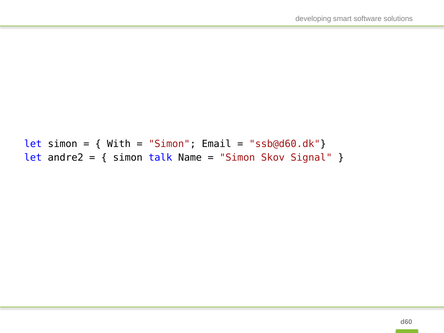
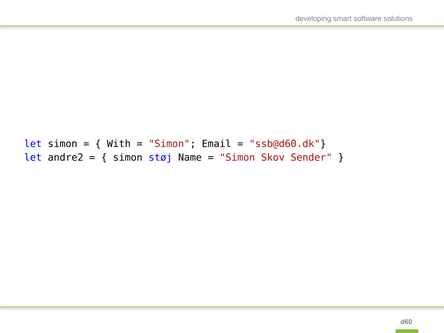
talk: talk -> støj
Signal: Signal -> Sender
